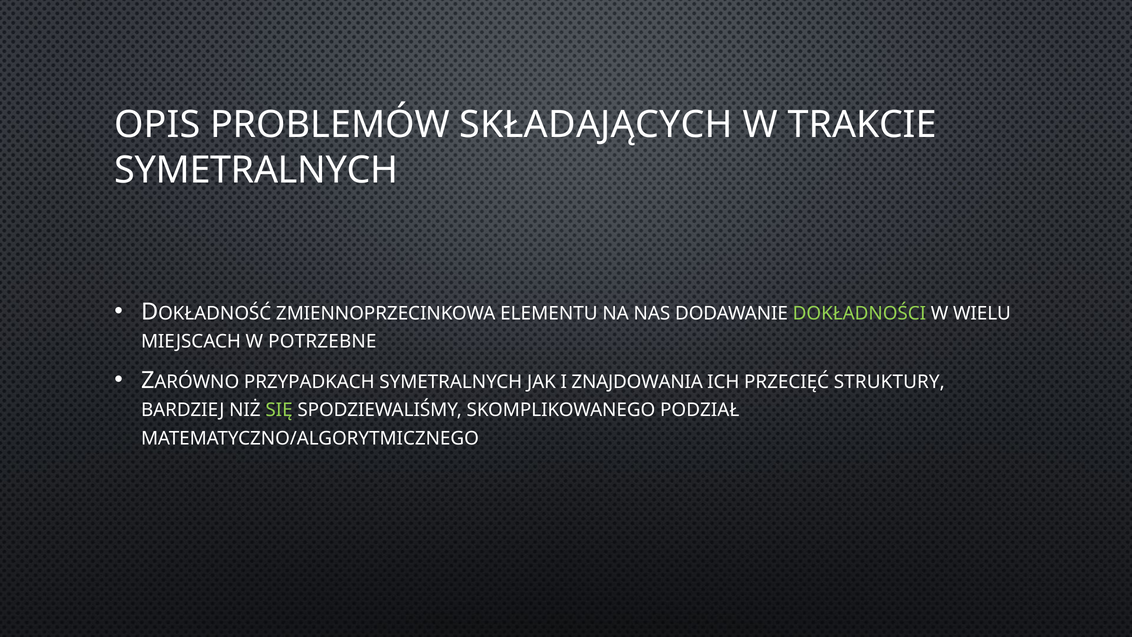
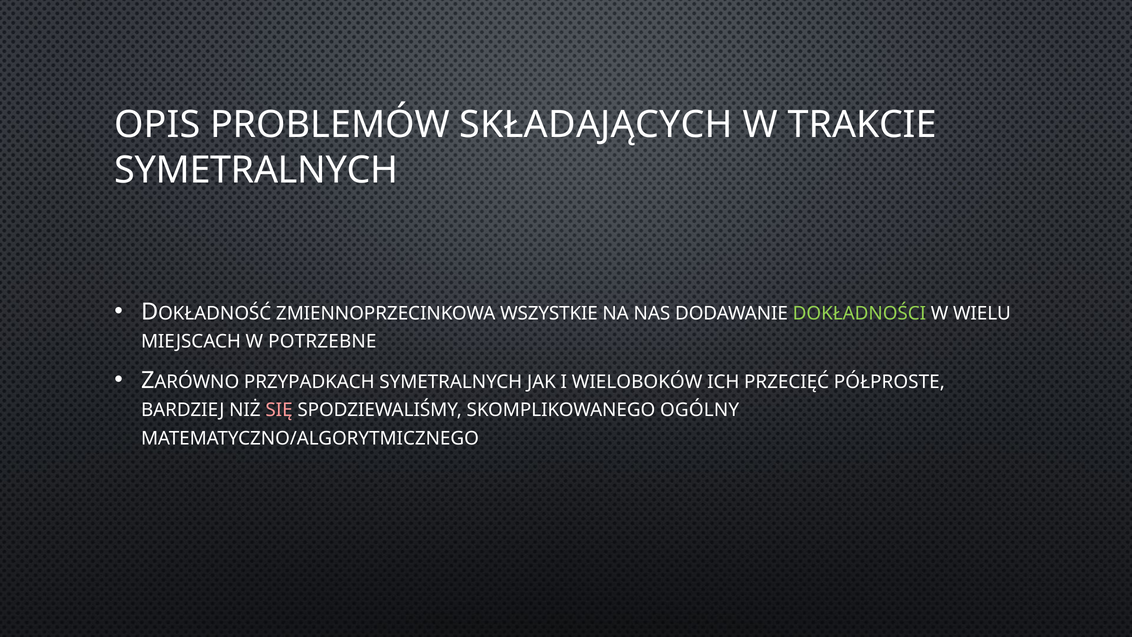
ELEMENTU: ELEMENTU -> WSZYSTKIE
ZNAJDOWANIA: ZNAJDOWANIA -> WIELOBOKÓW
STRUKTURY: STRUKTURY -> PÓŁPROSTE
SIĘ colour: light green -> pink
PODZIAŁ: PODZIAŁ -> OGÓLNY
